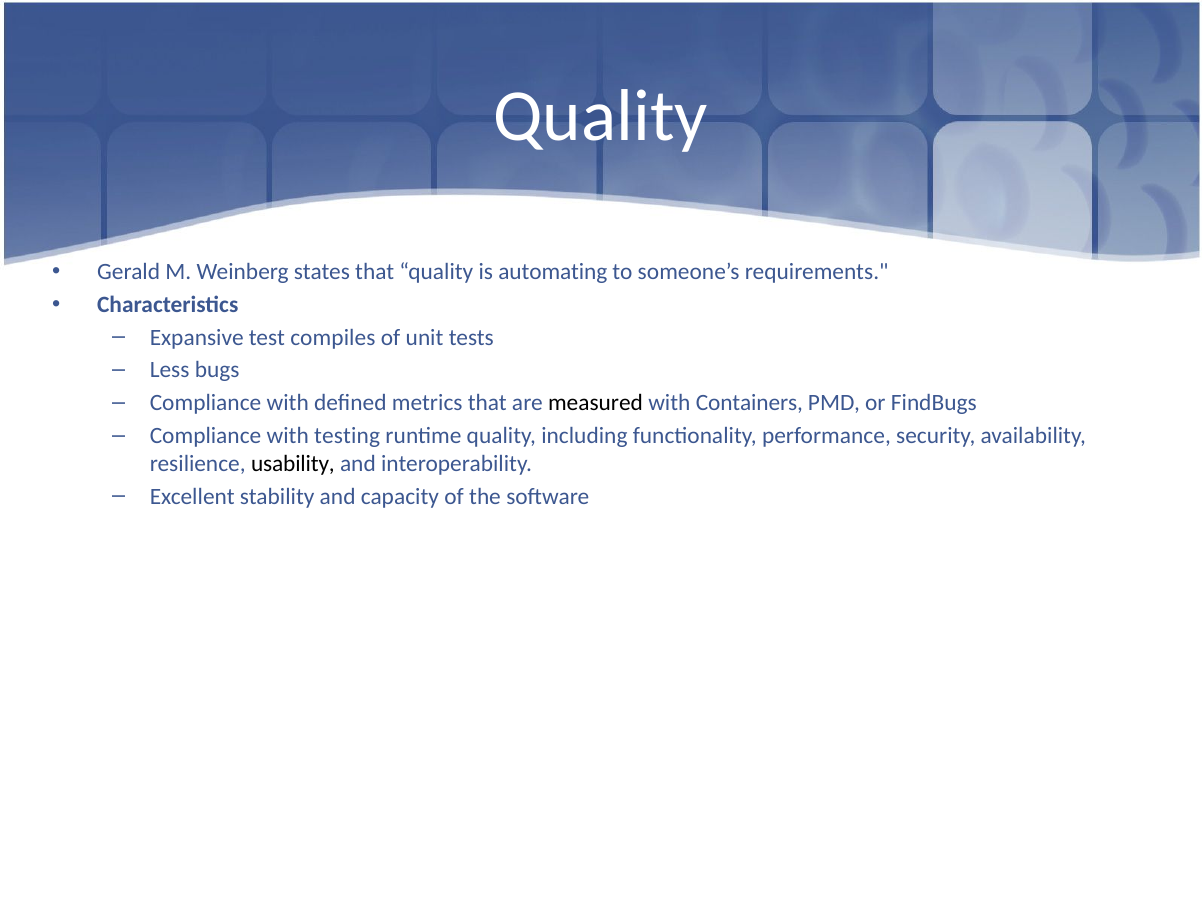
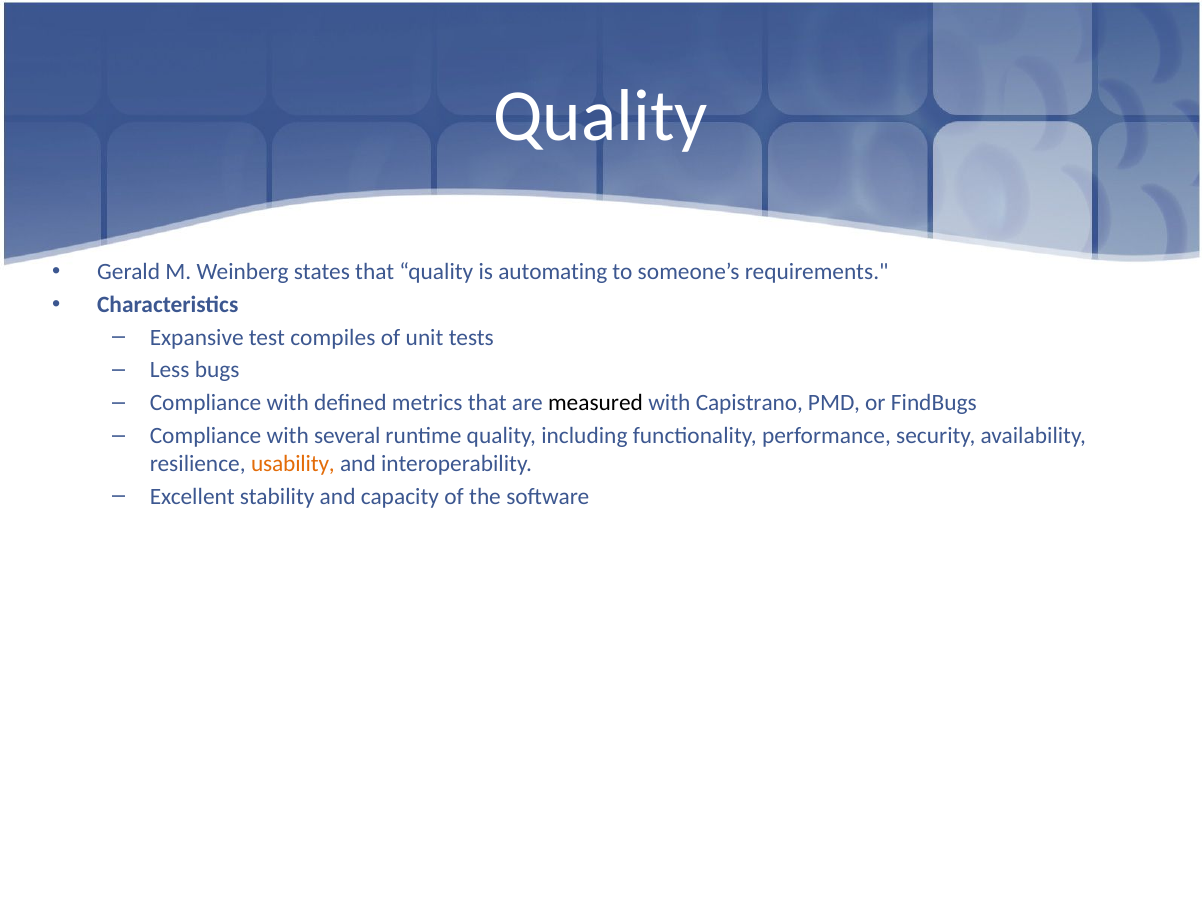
Containers: Containers -> Capistrano
testing: testing -> several
usability colour: black -> orange
